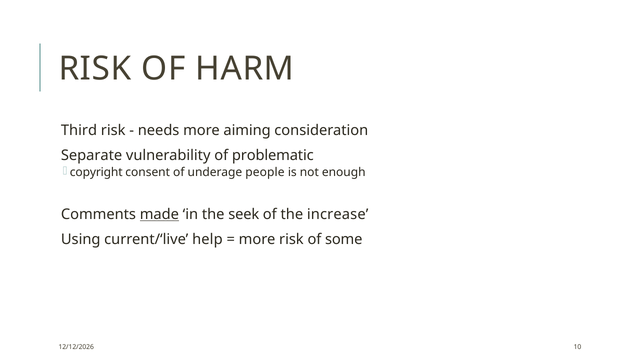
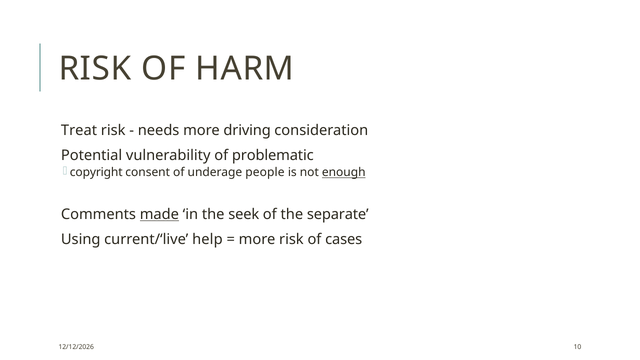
Third: Third -> Treat
aiming: aiming -> driving
Separate: Separate -> Potential
enough underline: none -> present
increase: increase -> separate
some: some -> cases
